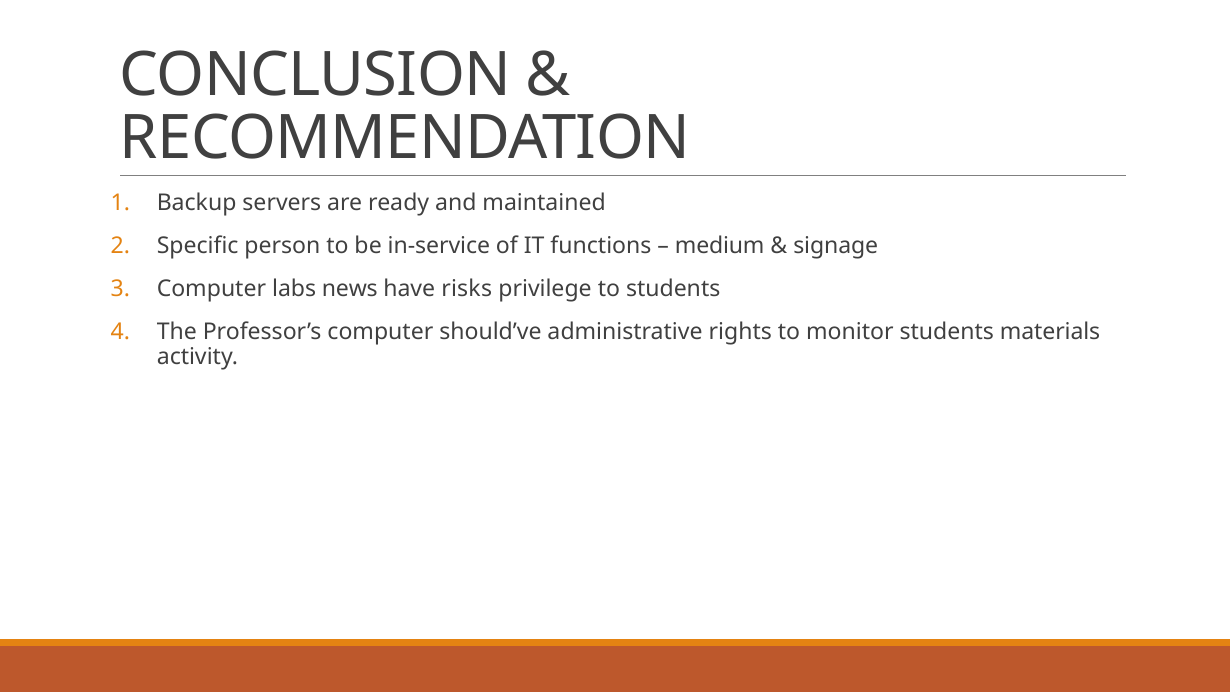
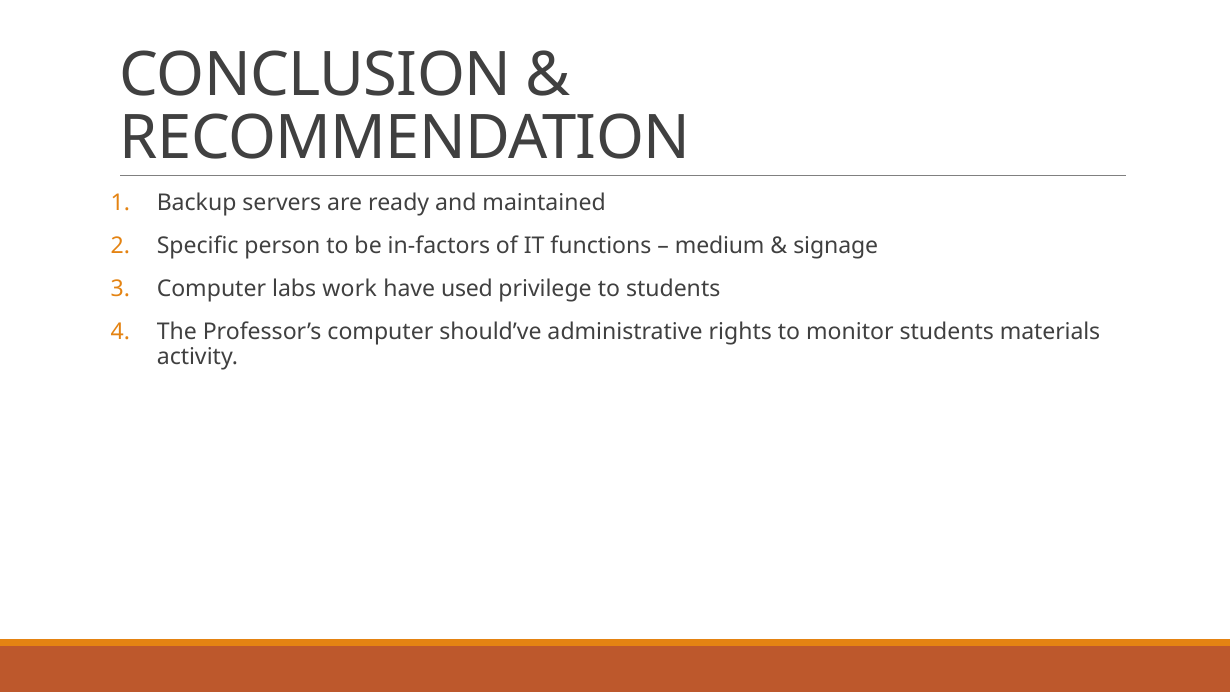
in-service: in-service -> in-factors
news: news -> work
risks: risks -> used
